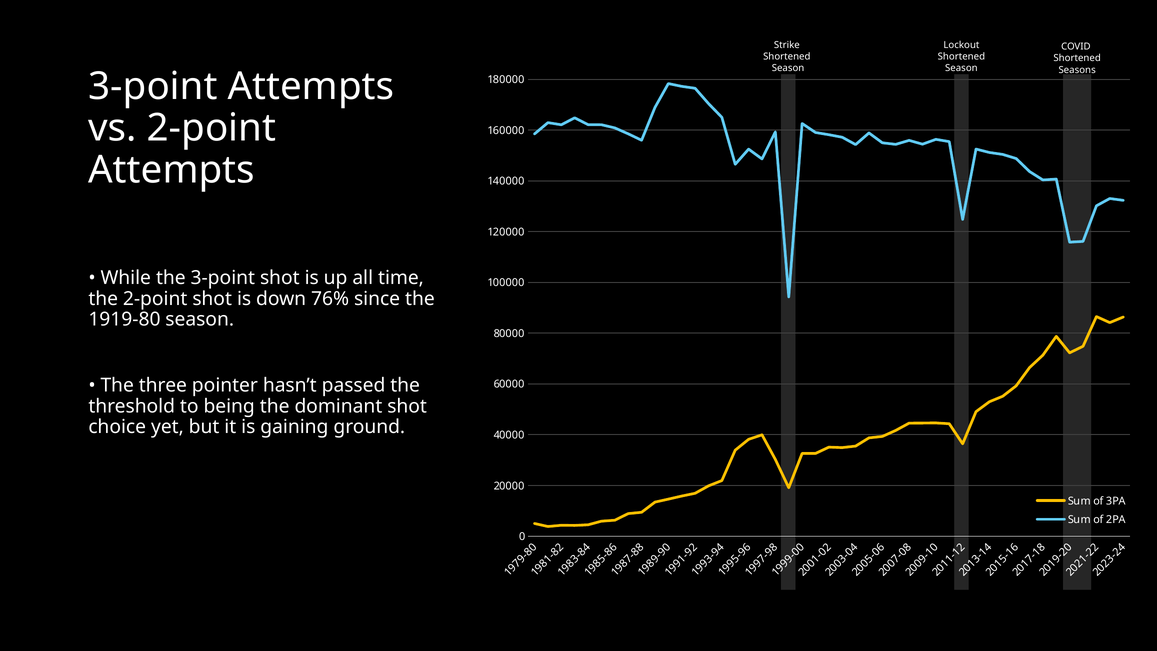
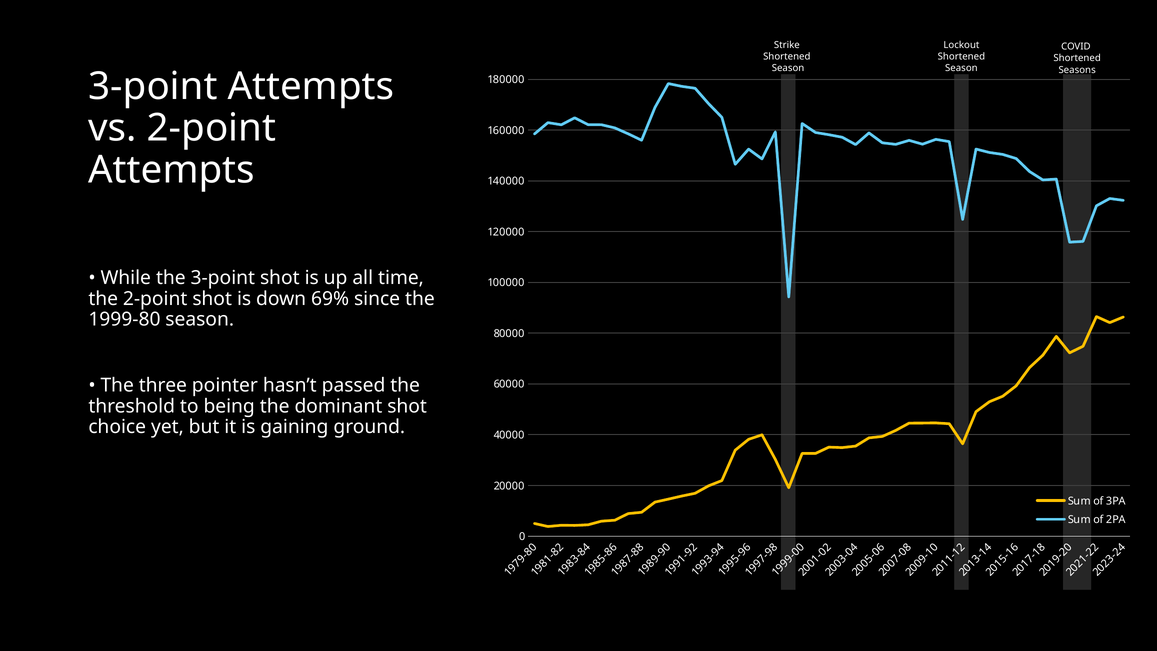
76%: 76% -> 69%
1919-80: 1919-80 -> 1999-80
